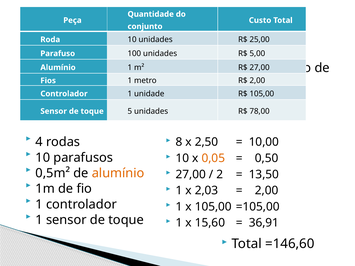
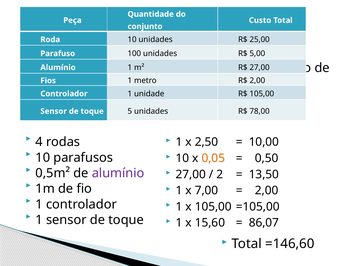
8 at (179, 142): 8 -> 1
alumínio at (118, 173) colour: orange -> purple
2,03: 2,03 -> 7,00
36,91: 36,91 -> 86,07
